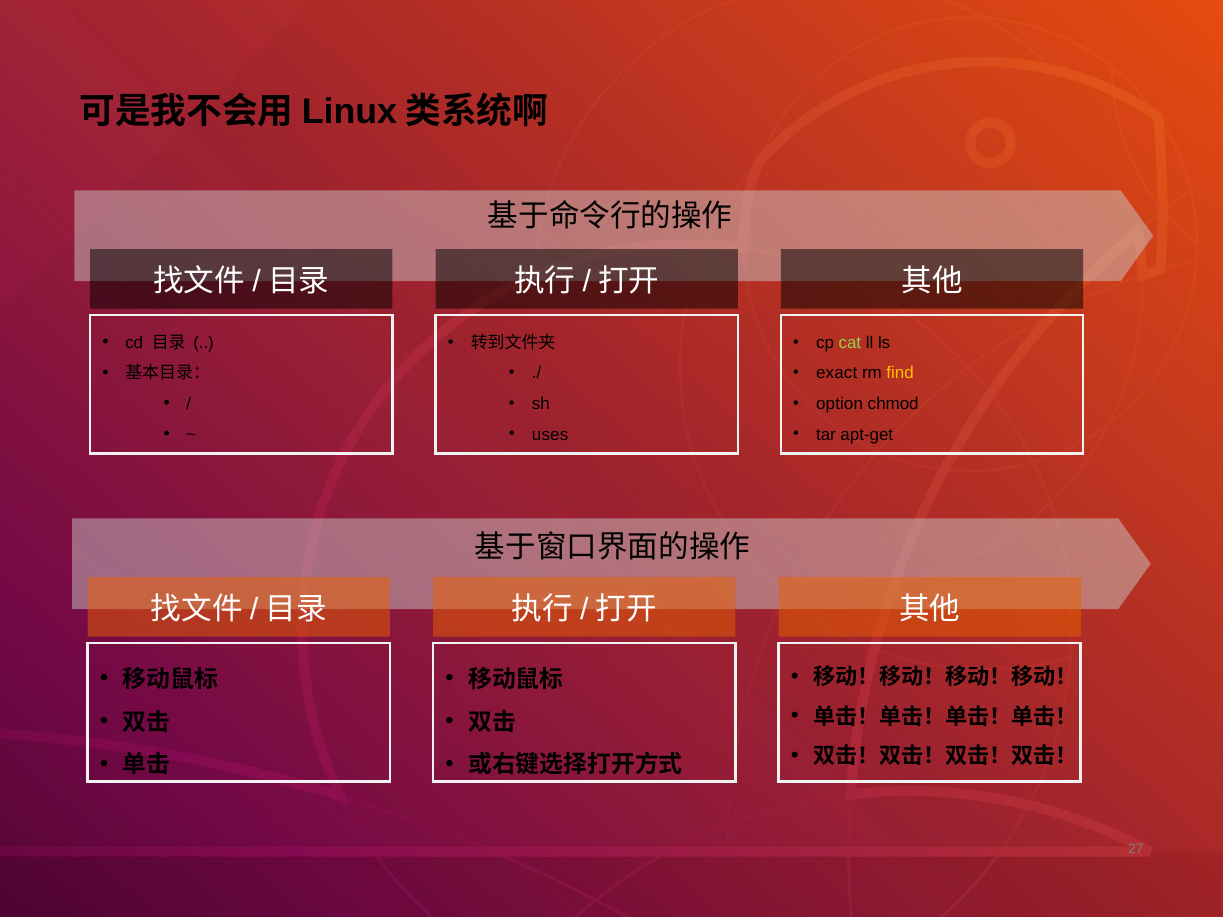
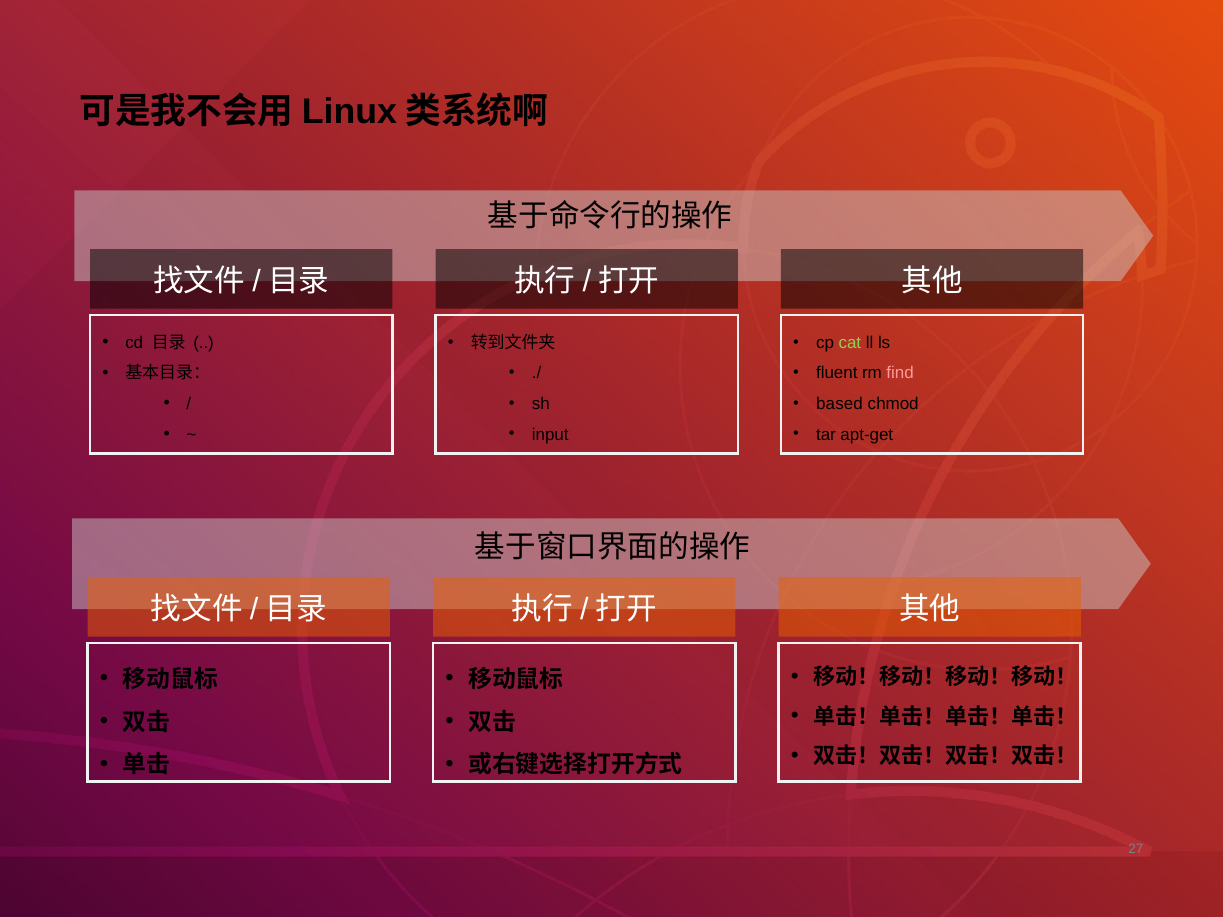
exact: exact -> fluent
find colour: yellow -> pink
option: option -> based
uses: uses -> input
